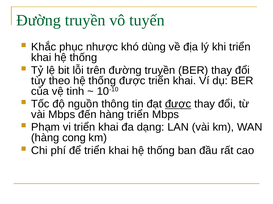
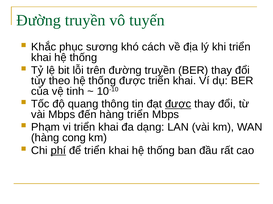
nhược: nhược -> sương
dùng: dùng -> cách
nguồn: nguồn -> quang
phí underline: none -> present
